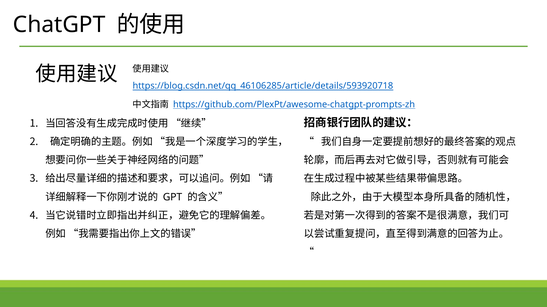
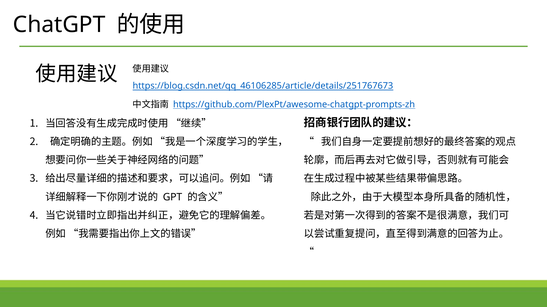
https://blog.csdn.net/qq_46106285/article/details/593920718: https://blog.csdn.net/qq_46106285/article/details/593920718 -> https://blog.csdn.net/qq_46106285/article/details/251767673
